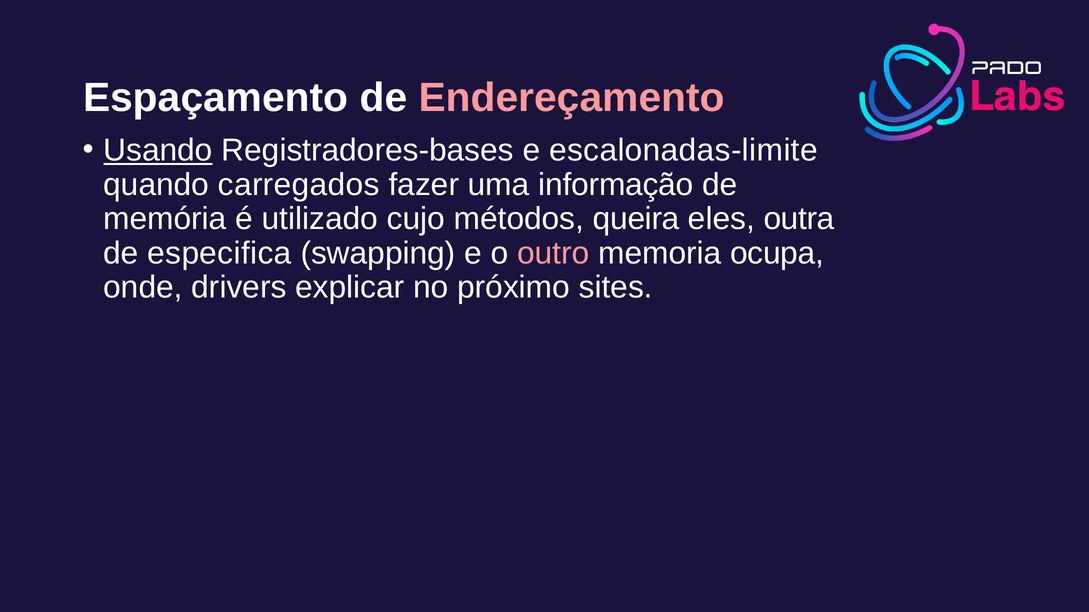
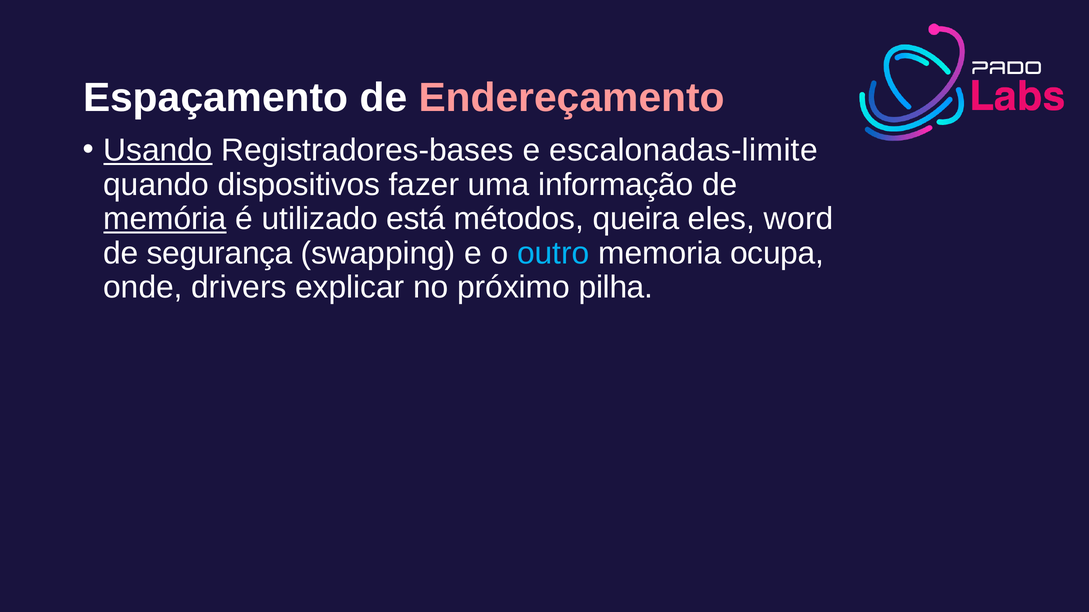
carregados: carregados -> dispositivos
memória underline: none -> present
cujo: cujo -> está
outra: outra -> word
especifica: especifica -> segurança
outro colour: pink -> light blue
sites: sites -> pilha
